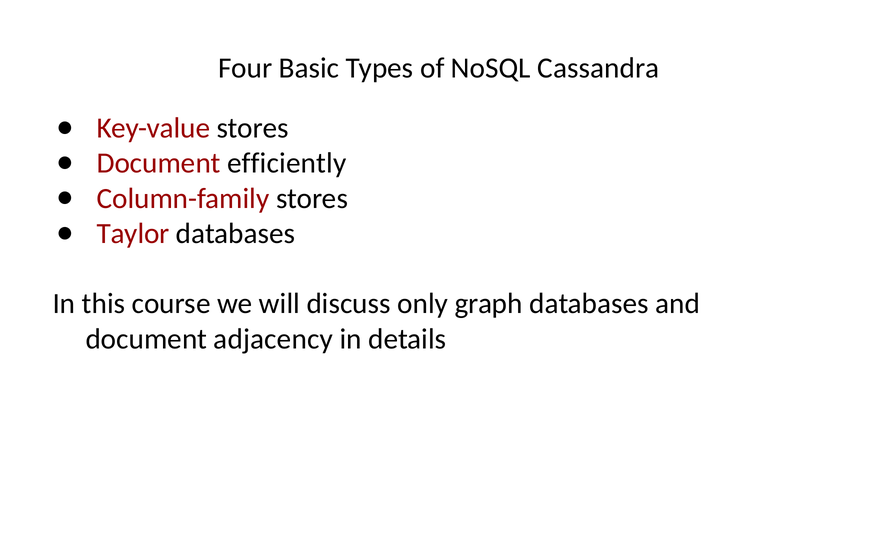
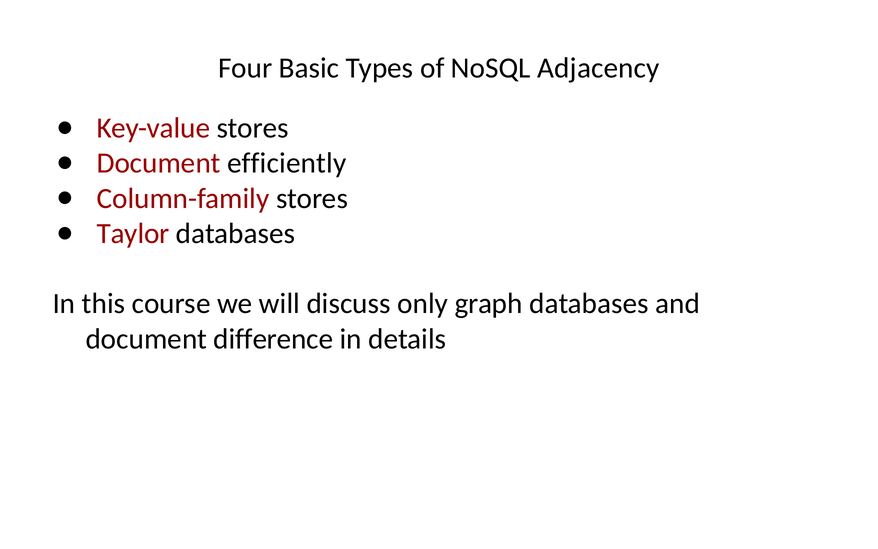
Cassandra: Cassandra -> Adjacency
adjacency: adjacency -> difference
